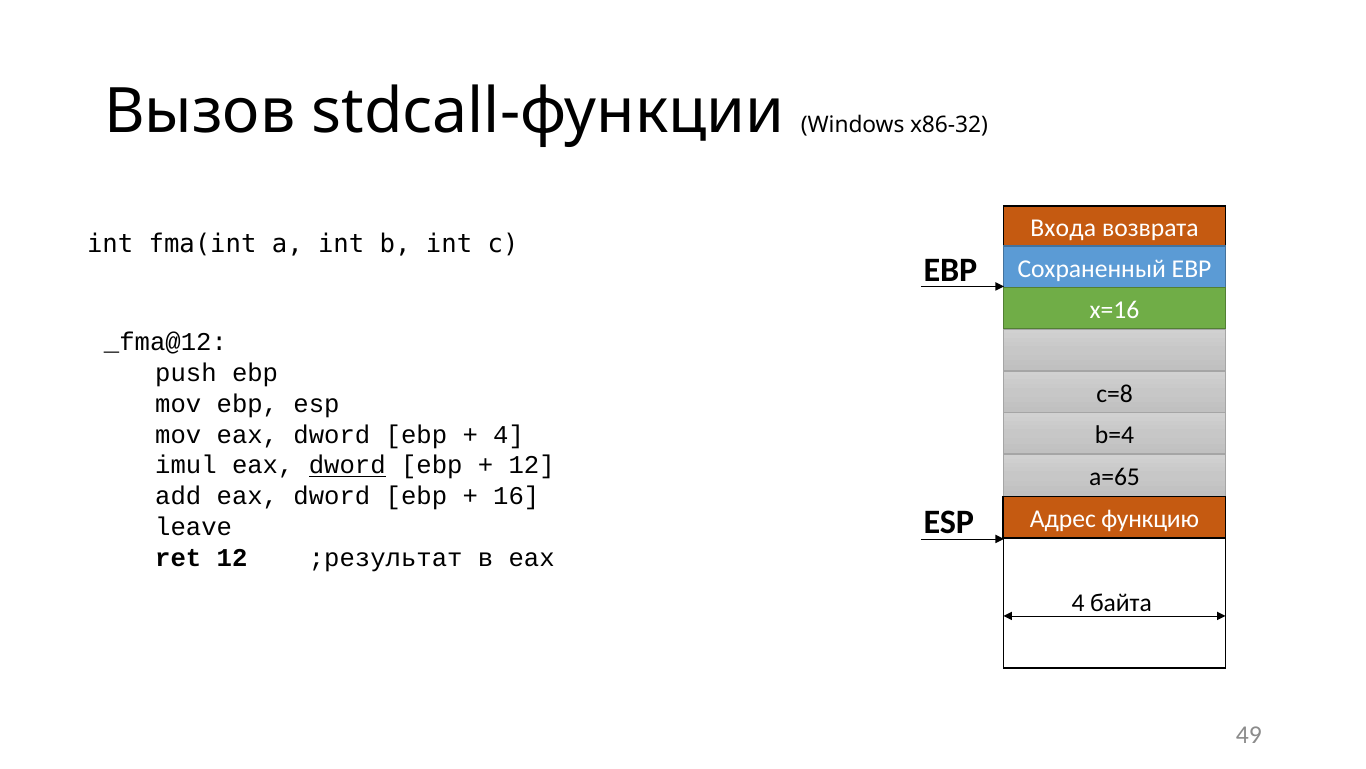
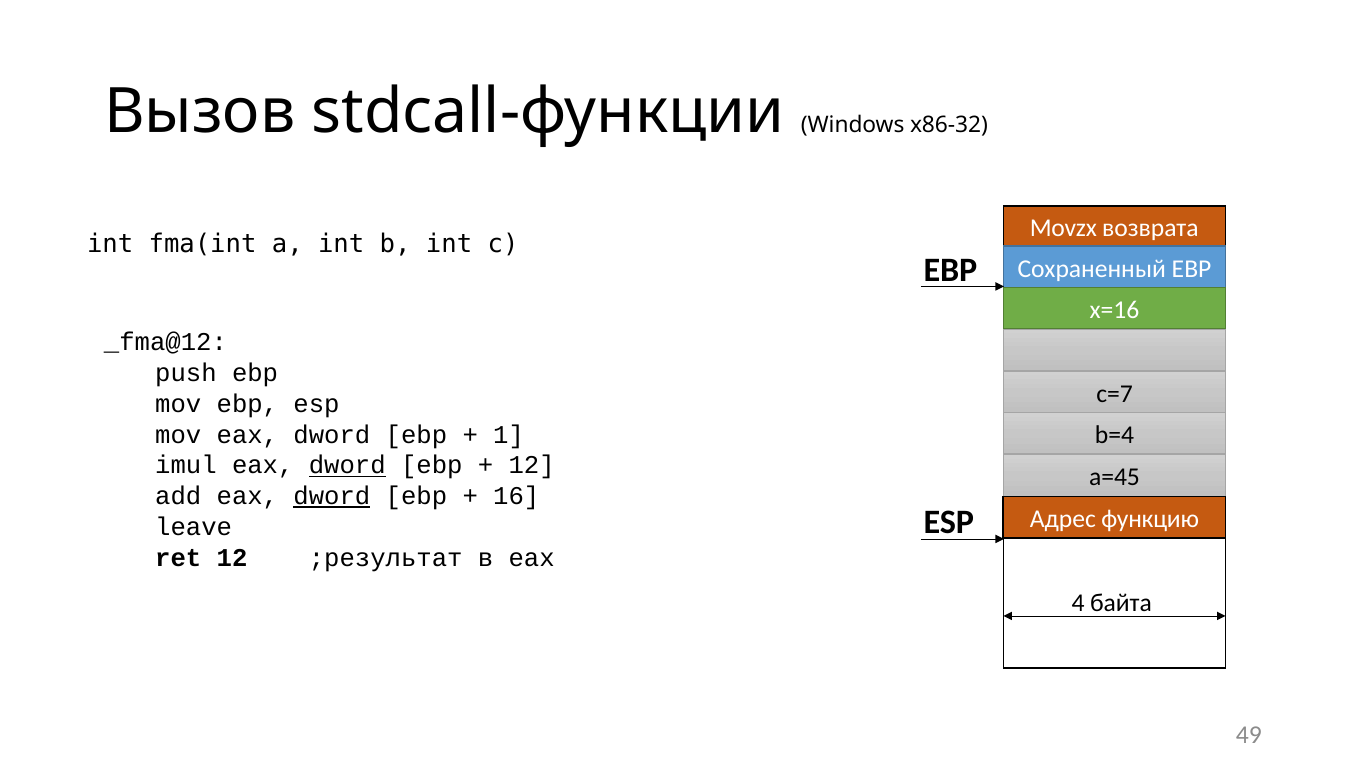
Входа: Входа -> Movzx
c=8: c=8 -> c=7
4 at (509, 434): 4 -> 1
a=65: a=65 -> a=45
dword at (332, 496) underline: none -> present
